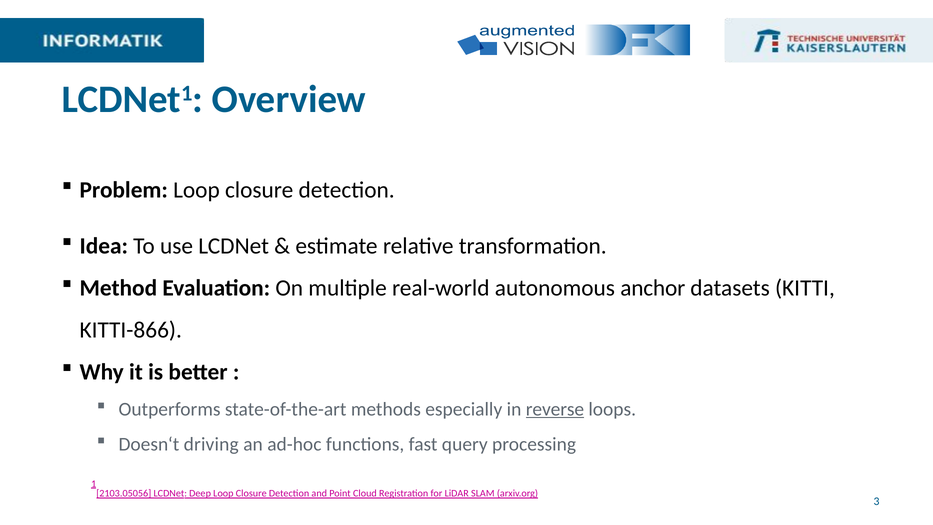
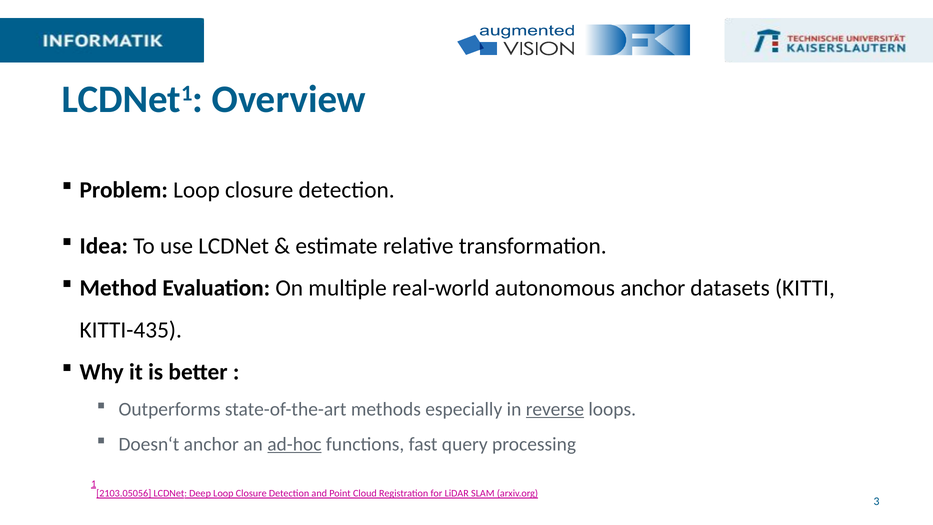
KITTI-866: KITTI-866 -> KITTI-435
Doesn‘t driving: driving -> anchor
ad-hoc underline: none -> present
